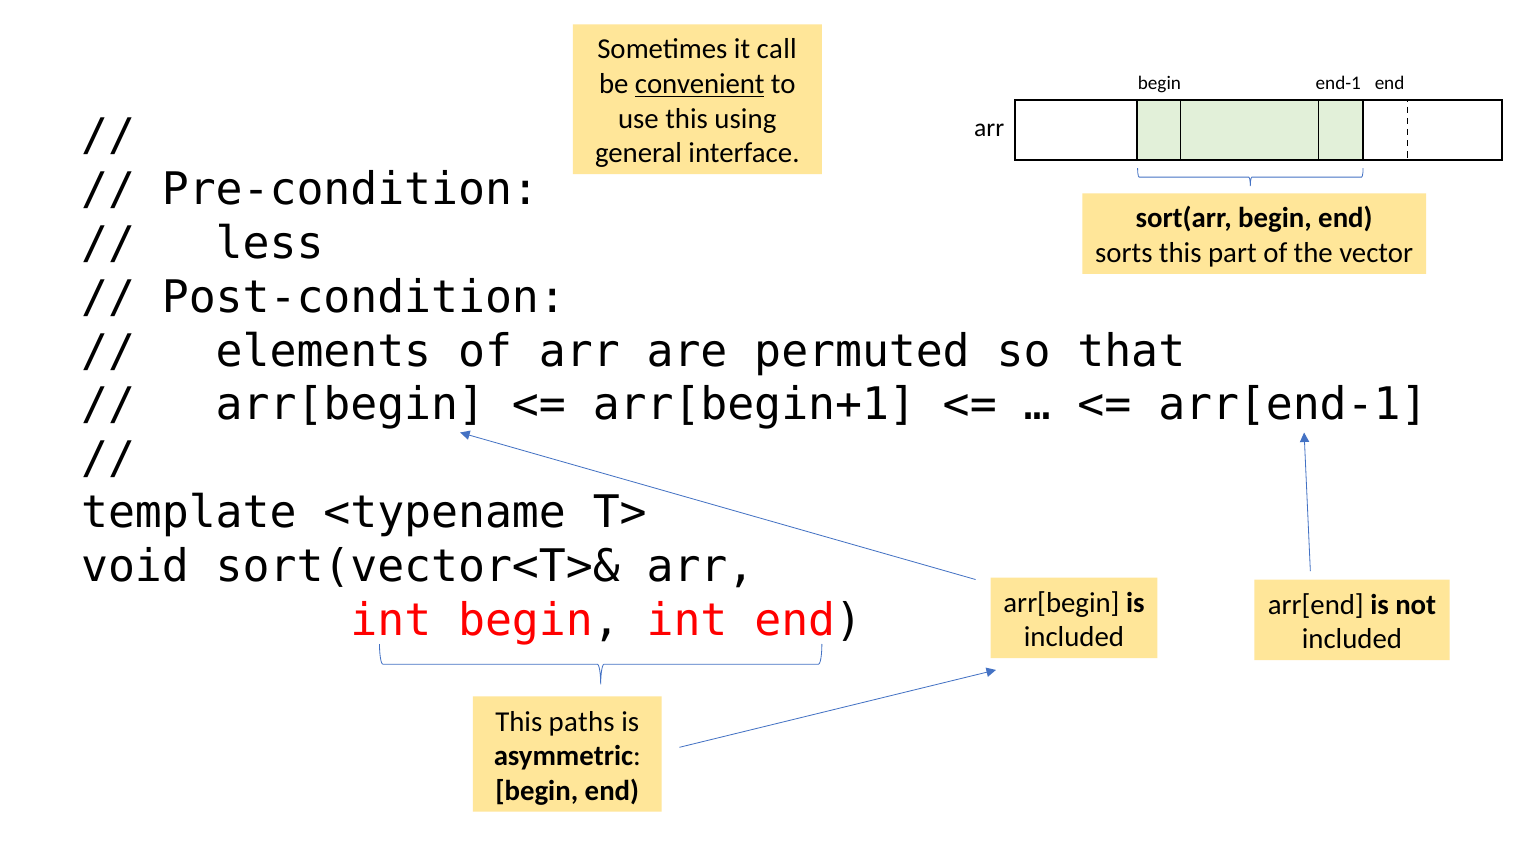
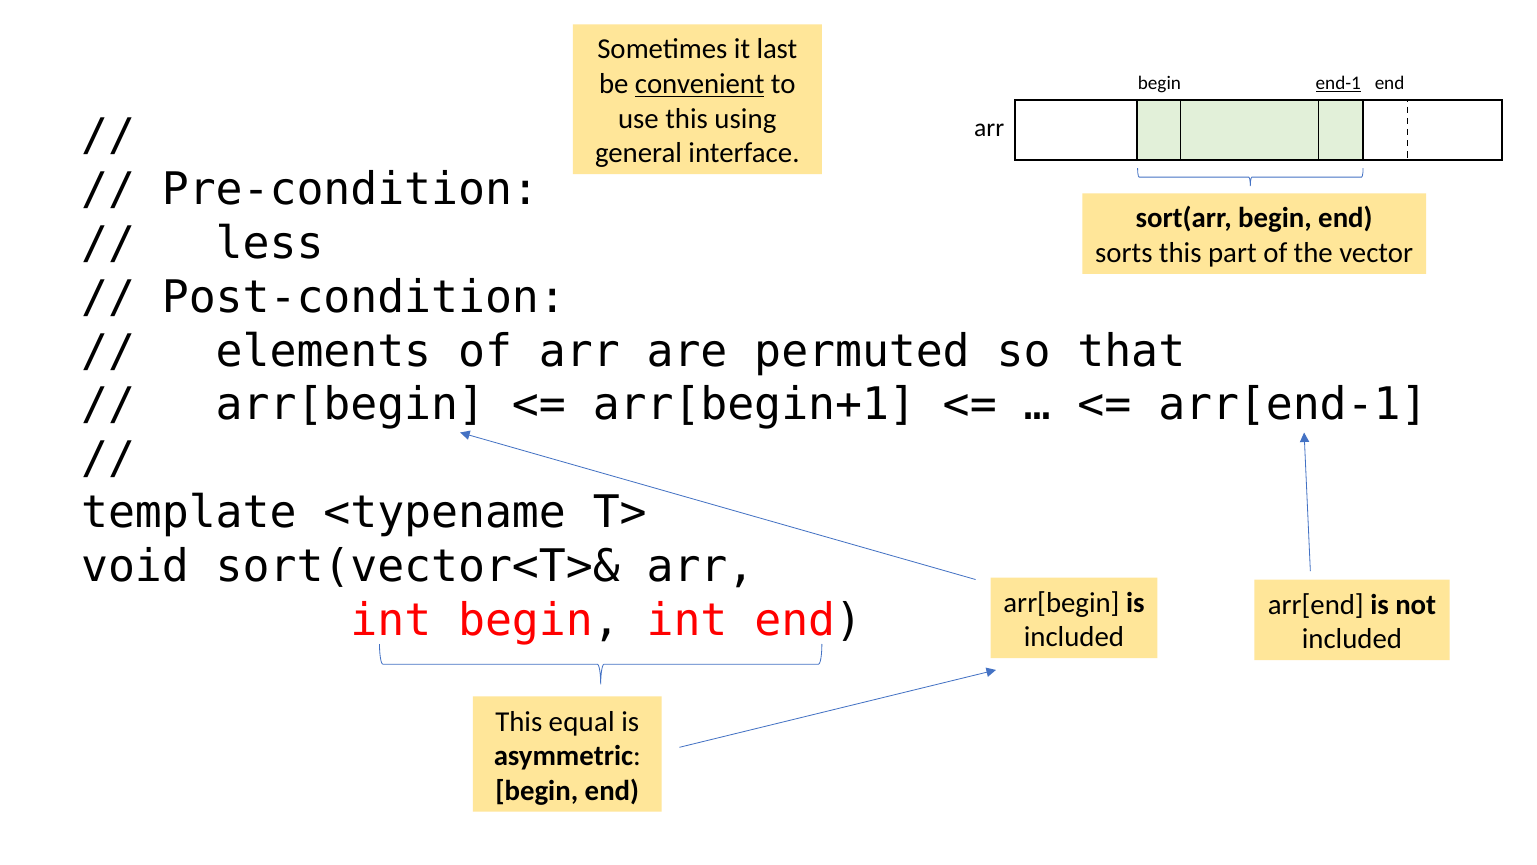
call: call -> last
end-1 underline: none -> present
paths: paths -> equal
